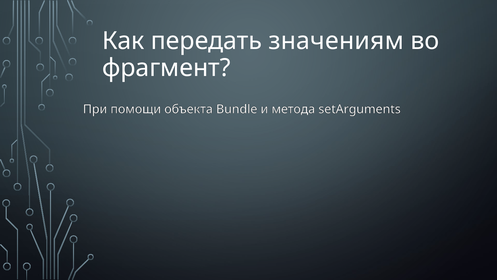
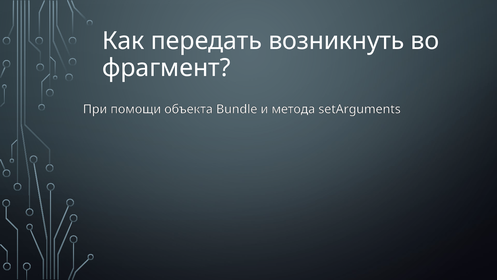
значениям: значениям -> возникнуть
